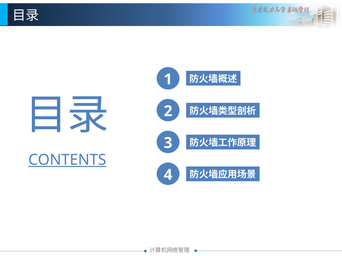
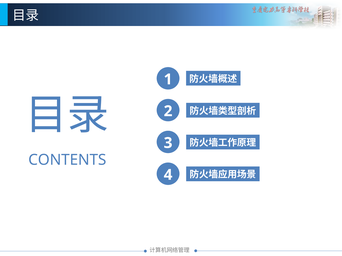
CONTENTS underline: present -> none
